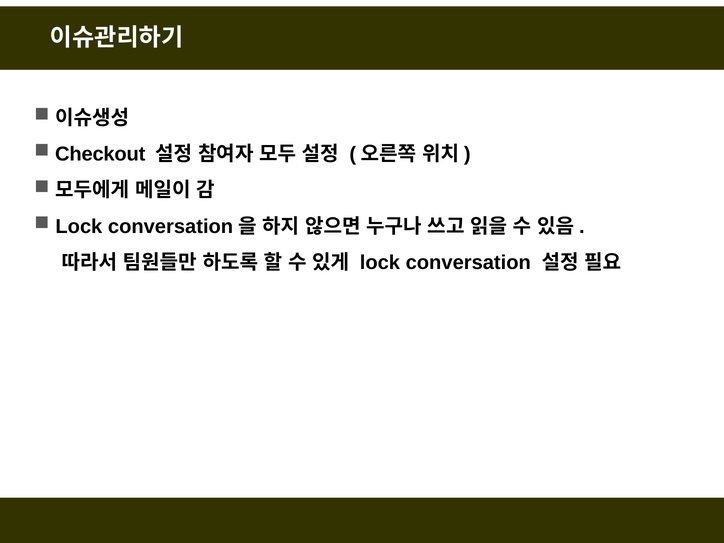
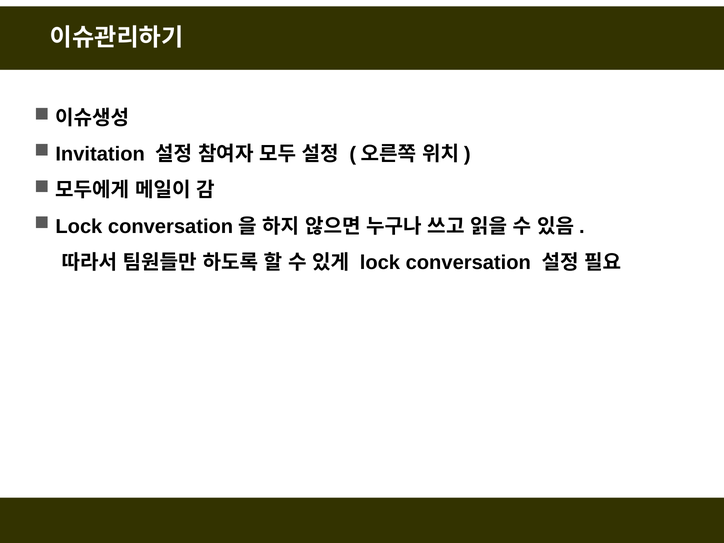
Checkout: Checkout -> Invitation
